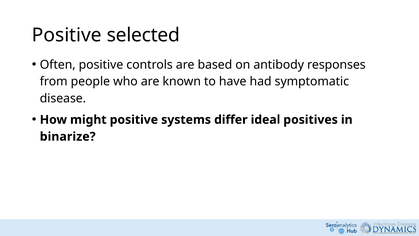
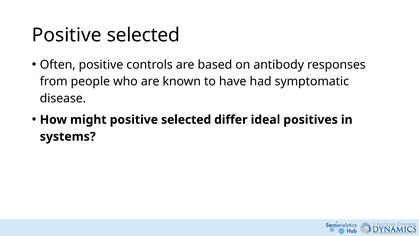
might positive systems: systems -> selected
binarize: binarize -> systems
